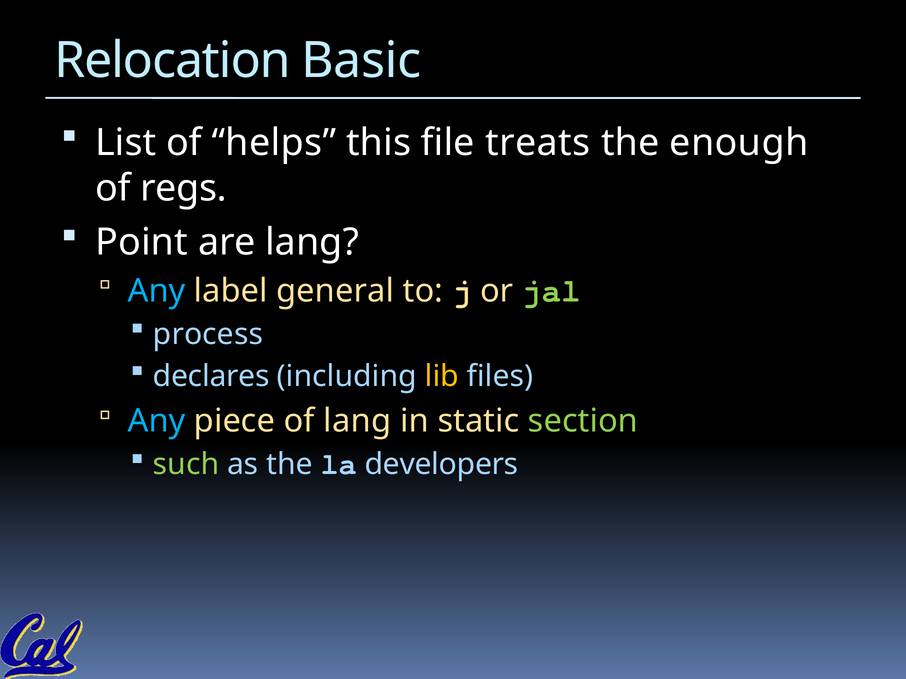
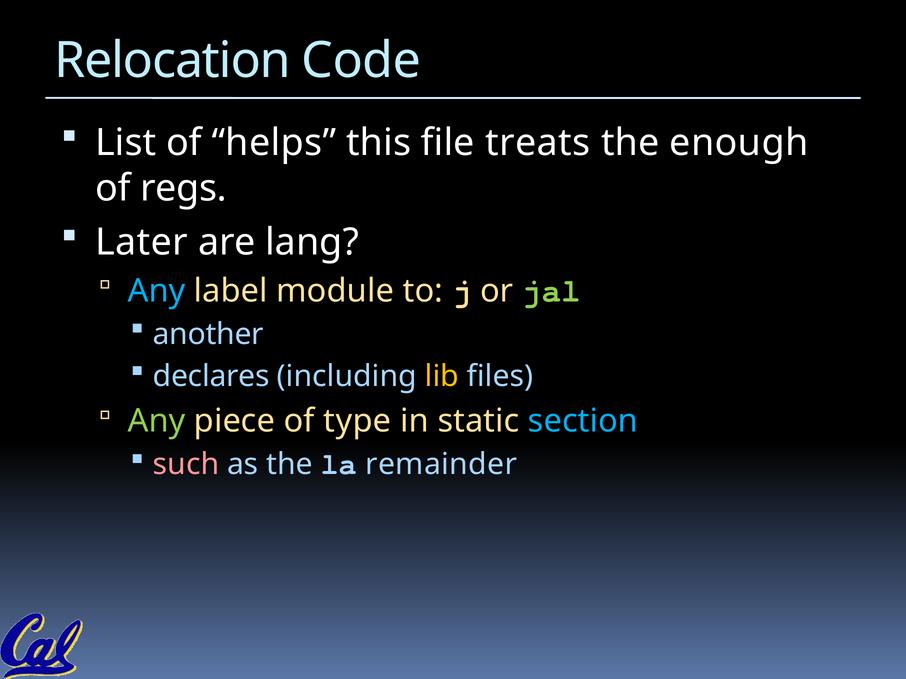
Basic: Basic -> Code
Point: Point -> Later
general: general -> module
process: process -> another
Any at (157, 421) colour: light blue -> light green
of lang: lang -> type
section colour: light green -> light blue
such colour: light green -> pink
developers: developers -> remainder
